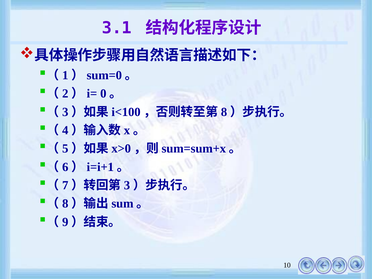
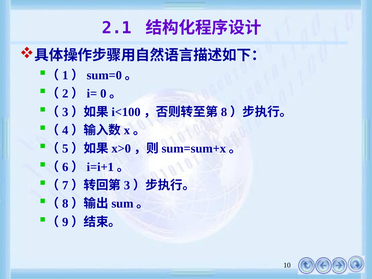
3.1: 3.1 -> 2.1
